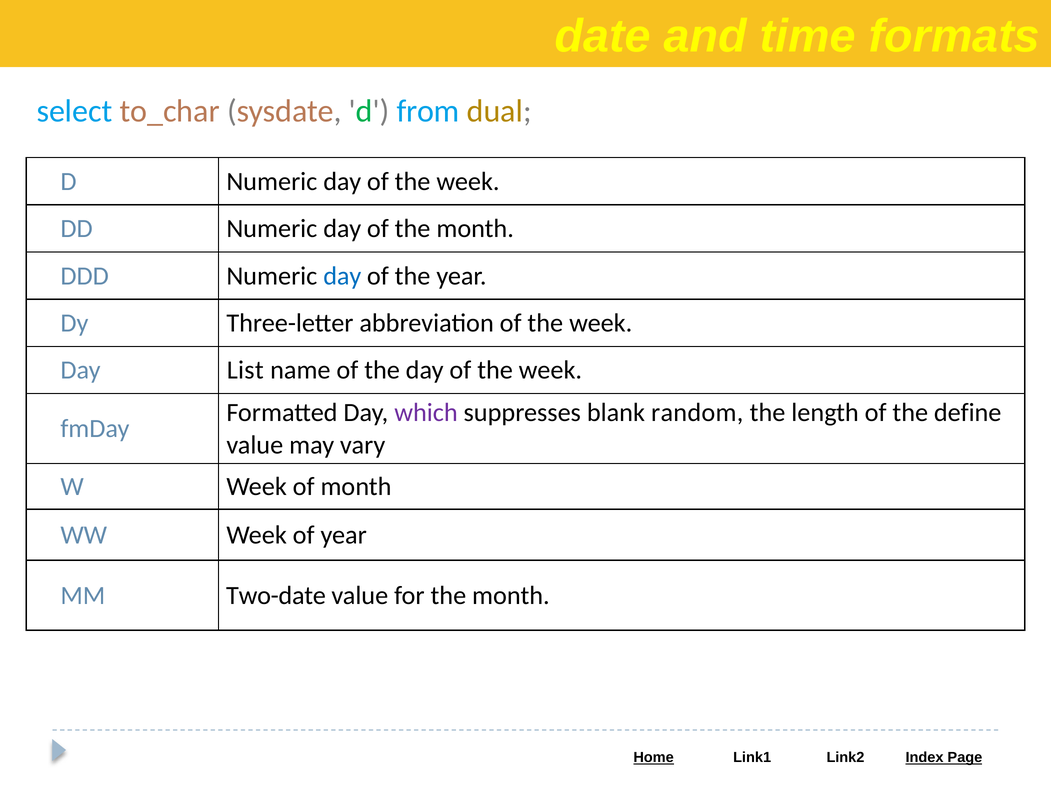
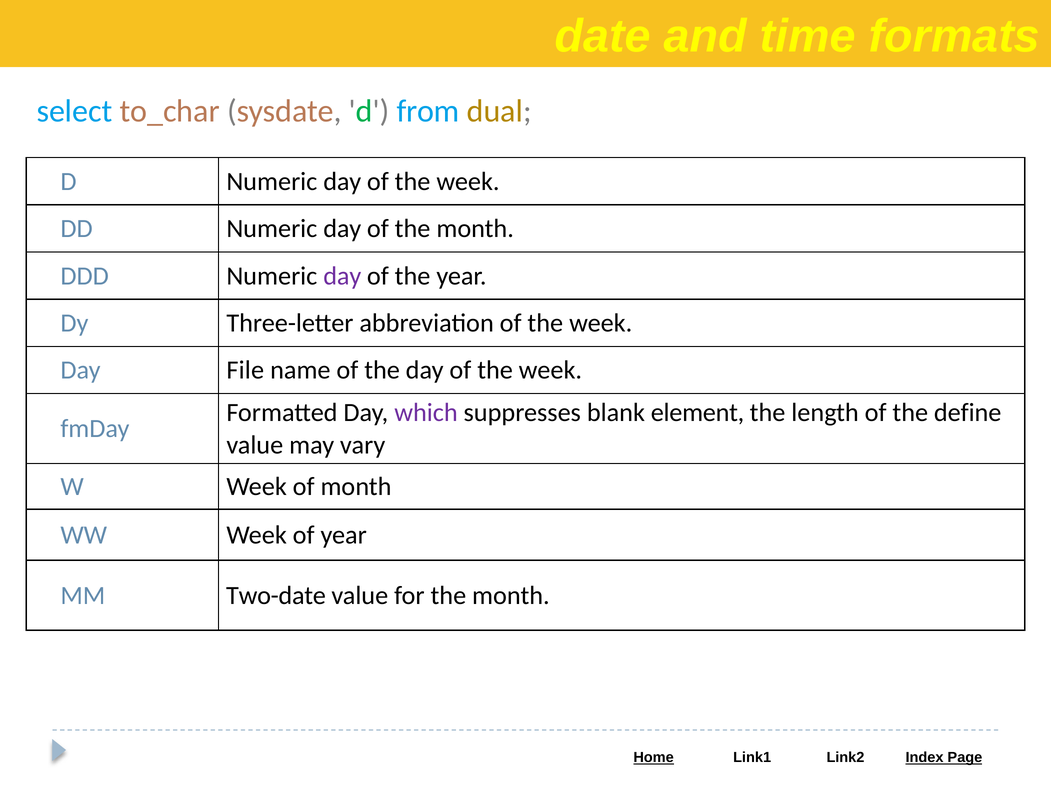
day at (342, 276) colour: blue -> purple
List: List -> File
random: random -> element
